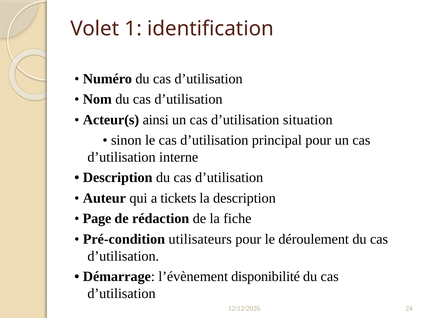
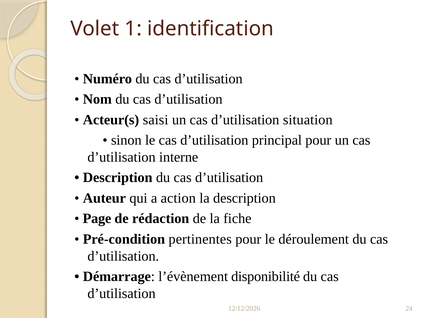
ainsi: ainsi -> saisi
tickets: tickets -> action
utilisateurs: utilisateurs -> pertinentes
